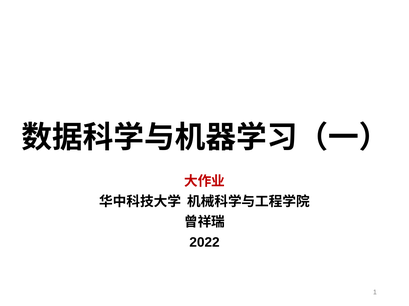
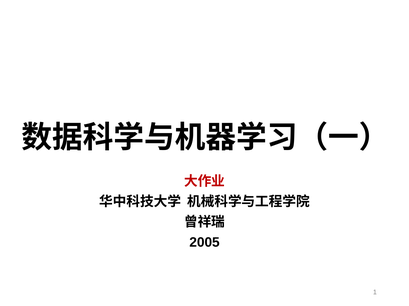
2022: 2022 -> 2005
